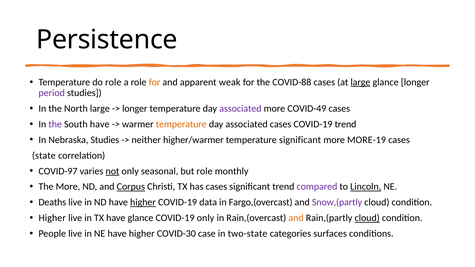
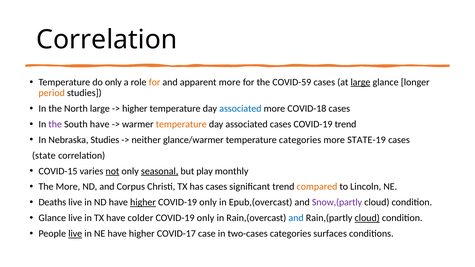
Persistence at (107, 40): Persistence -> Correlation
do role: role -> only
apparent weak: weak -> more
COVID-88: COVID-88 -> COVID-59
period colour: purple -> orange
longer at (135, 109): longer -> higher
associated at (240, 109) colour: purple -> blue
COVID-49: COVID-49 -> COVID-18
higher/warmer: higher/warmer -> glance/warmer
temperature significant: significant -> categories
MORE-19: MORE-19 -> STATE-19
COVID-97: COVID-97 -> COVID-15
seasonal underline: none -> present
but role: role -> play
Corpus underline: present -> none
compared colour: purple -> orange
Lincoln underline: present -> none
data at (208, 203): data -> only
Fargo,(overcast: Fargo,(overcast -> Epub,(overcast
Higher at (52, 218): Higher -> Glance
have glance: glance -> colder
and at (296, 218) colour: orange -> blue
live at (75, 234) underline: none -> present
COVID-30: COVID-30 -> COVID-17
two-state: two-state -> two-cases
